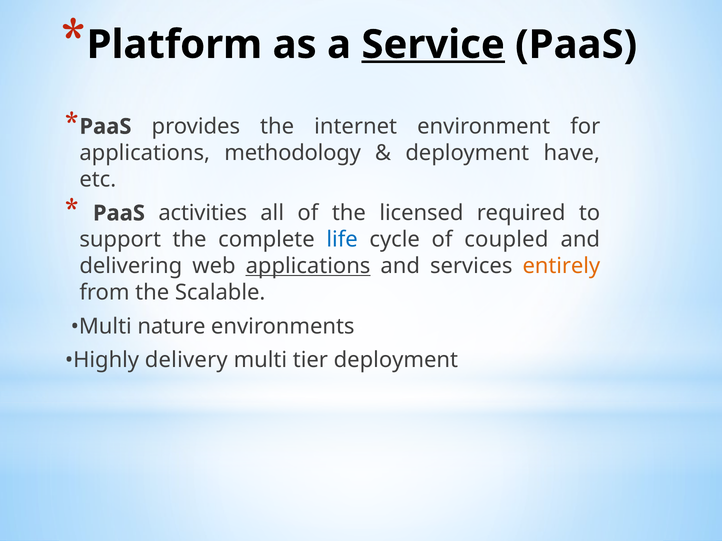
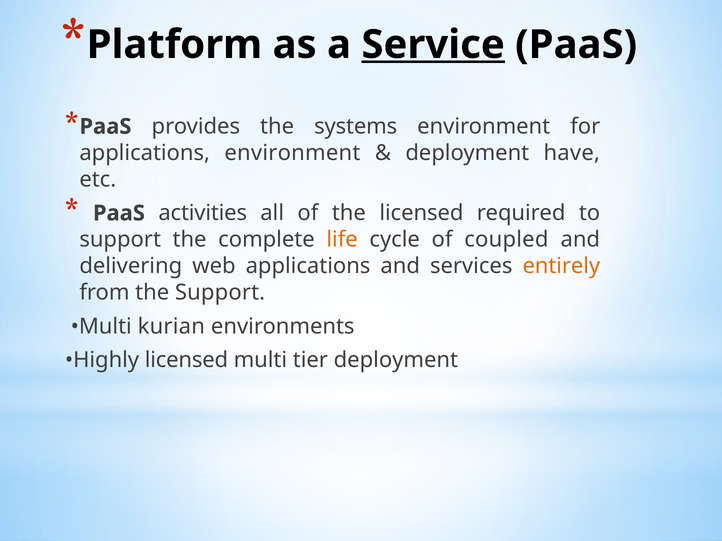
internet: internet -> systems
applications methodology: methodology -> environment
life colour: blue -> orange
applications at (308, 266) underline: present -> none
the Scalable: Scalable -> Support
nature: nature -> kurian
Highly delivery: delivery -> licensed
